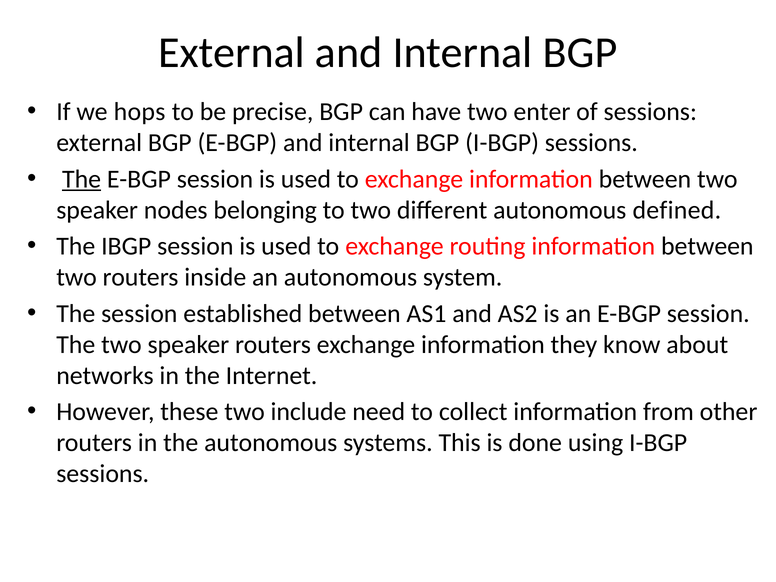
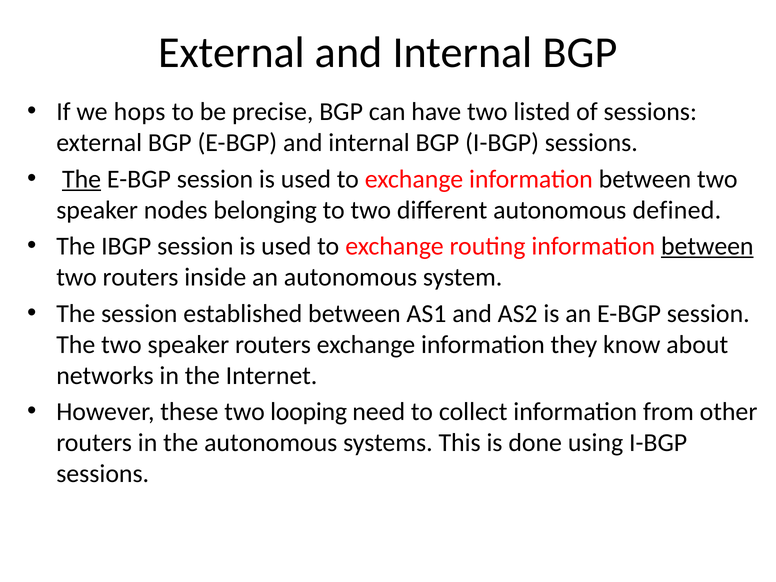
enter: enter -> listed
between at (707, 246) underline: none -> present
include: include -> looping
